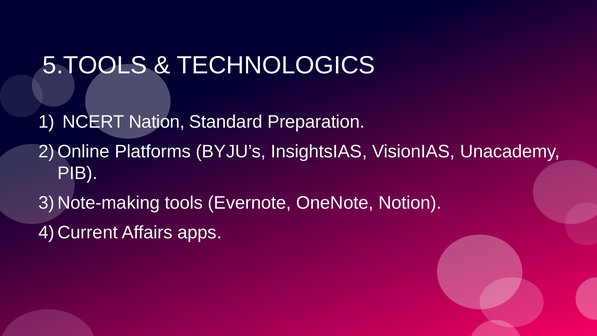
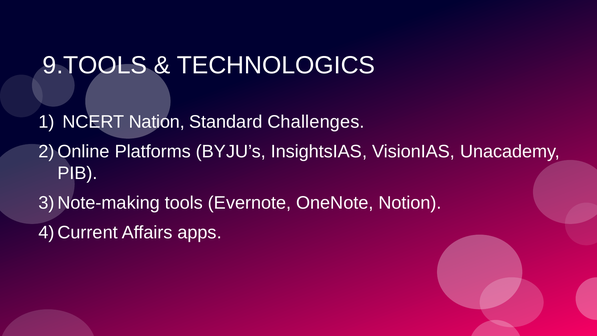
5.TOOLS: 5.TOOLS -> 9.TOOLS
Preparation: Preparation -> Challenges
